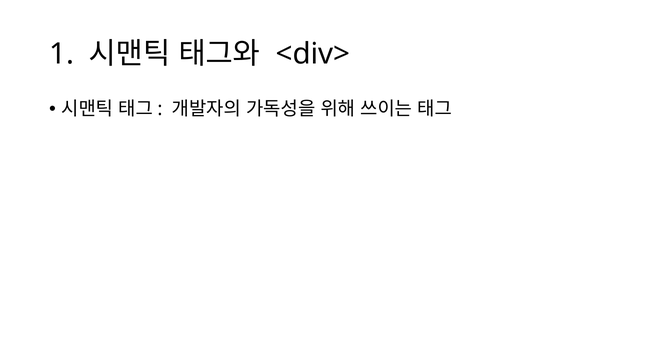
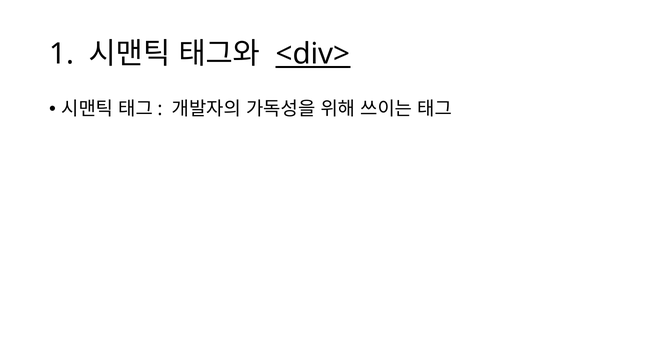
<div> underline: none -> present
